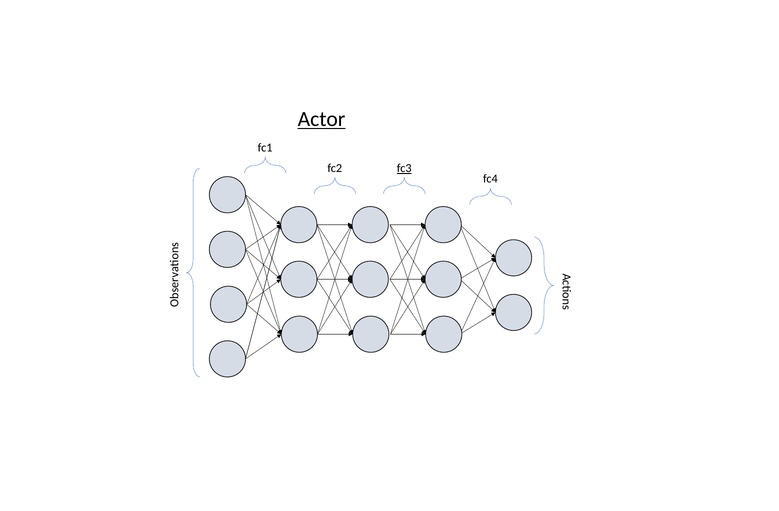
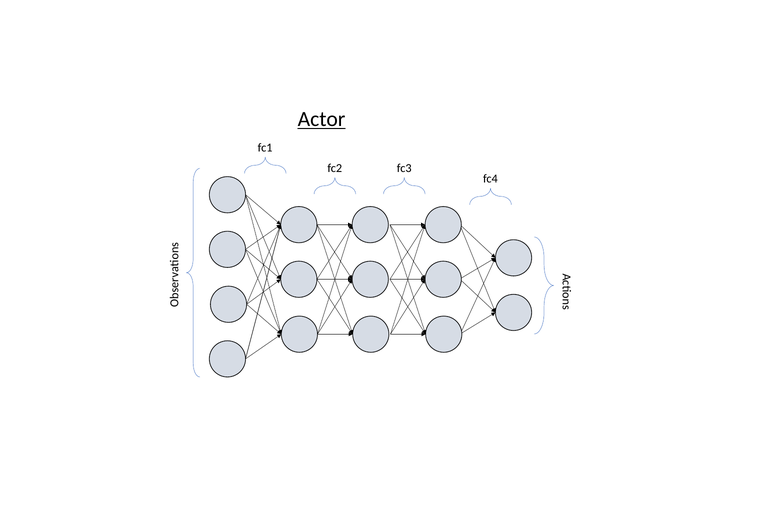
fc3 underline: present -> none
